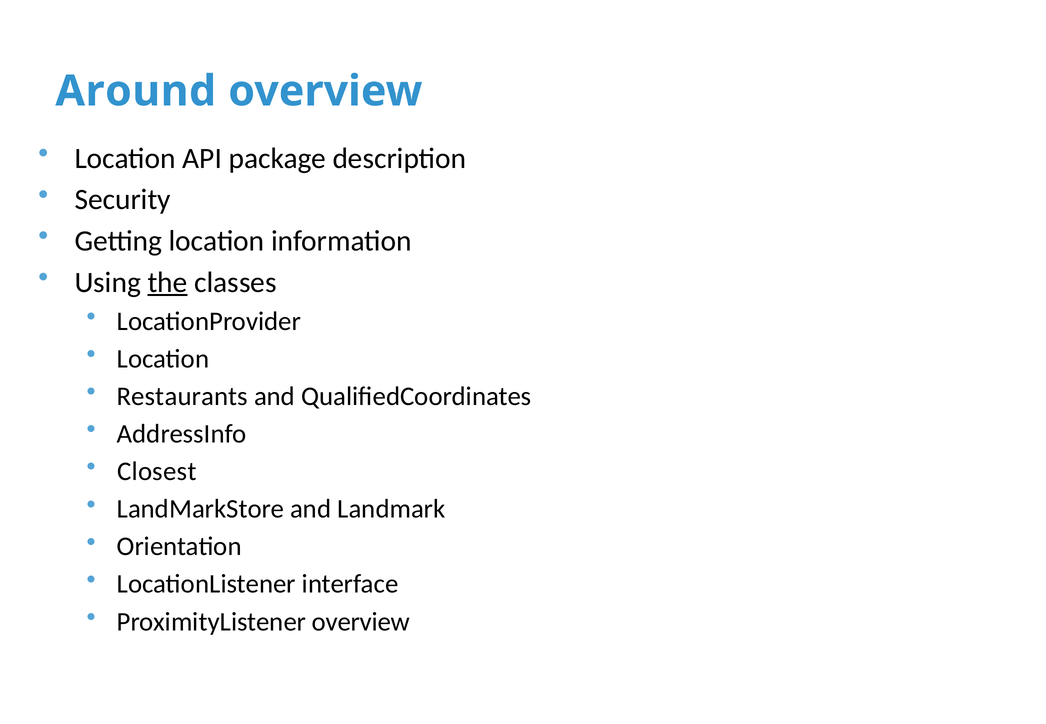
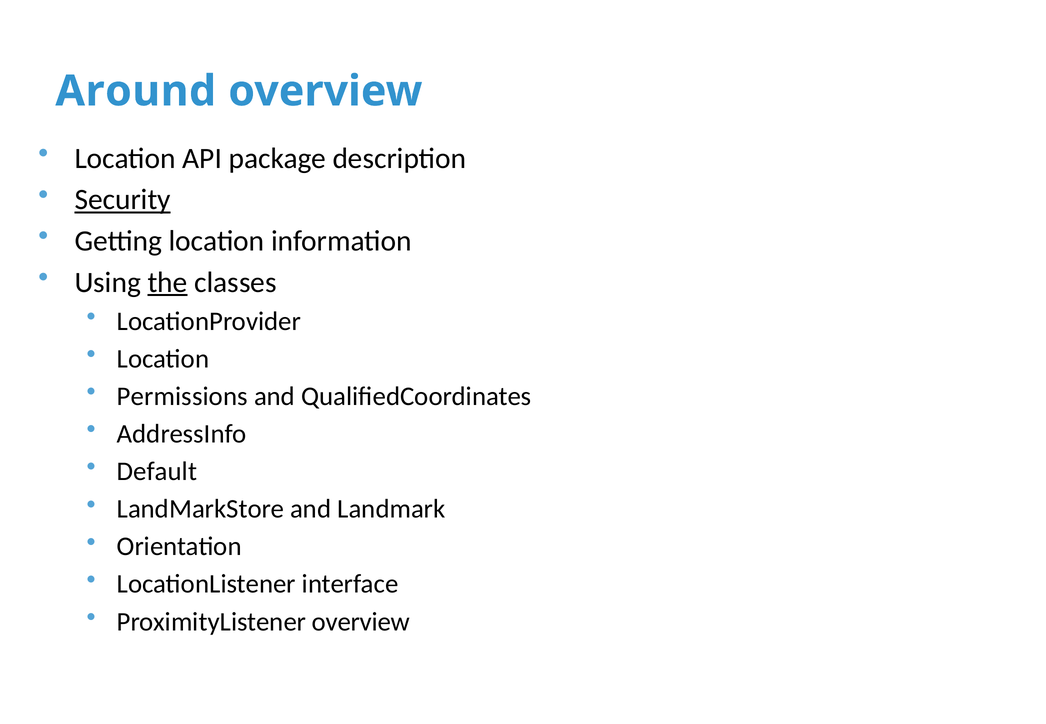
Security underline: none -> present
Restaurants: Restaurants -> Permissions
Closest: Closest -> Default
